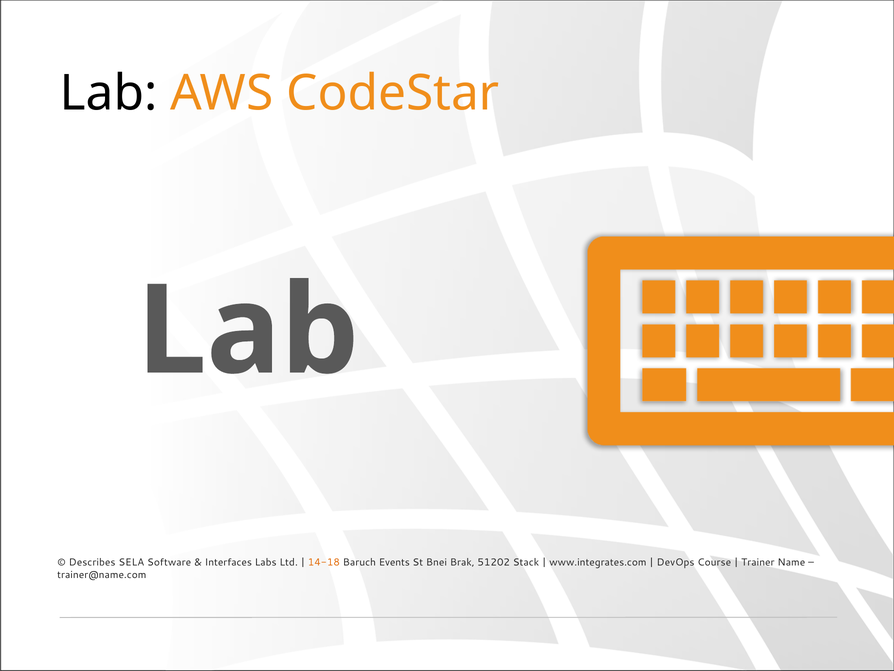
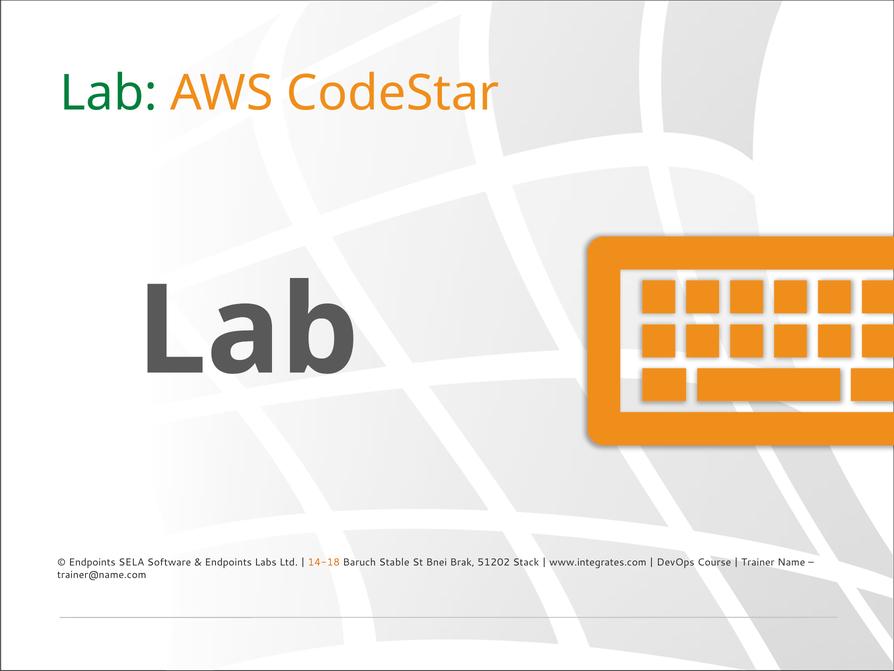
Lab at (109, 93) colour: black -> green
Describes at (92, 562): Describes -> Endpoints
Interfaces at (228, 562): Interfaces -> Endpoints
Events: Events -> Stable
